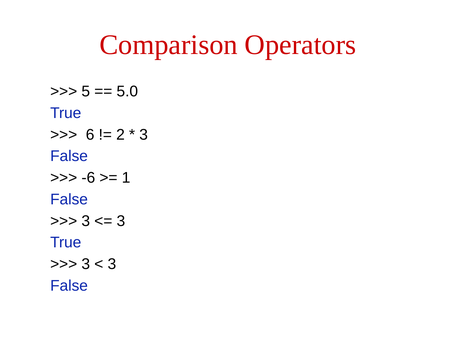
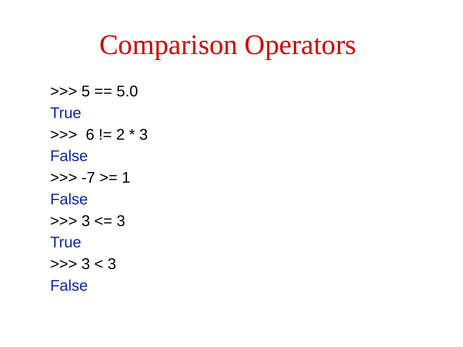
-6: -6 -> -7
